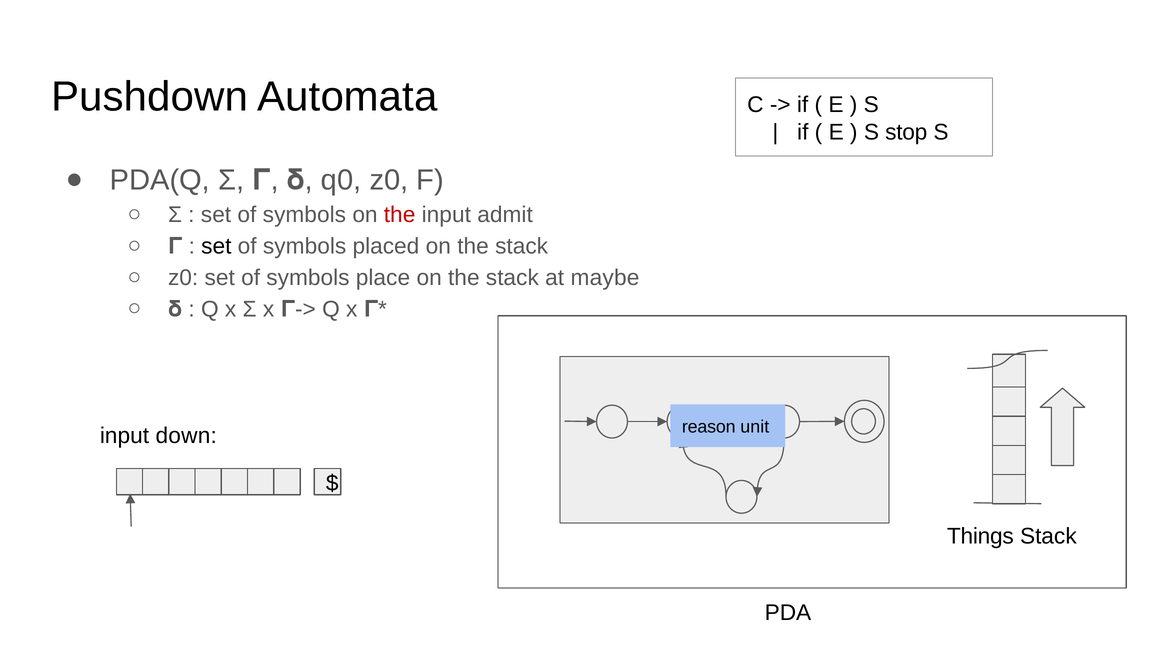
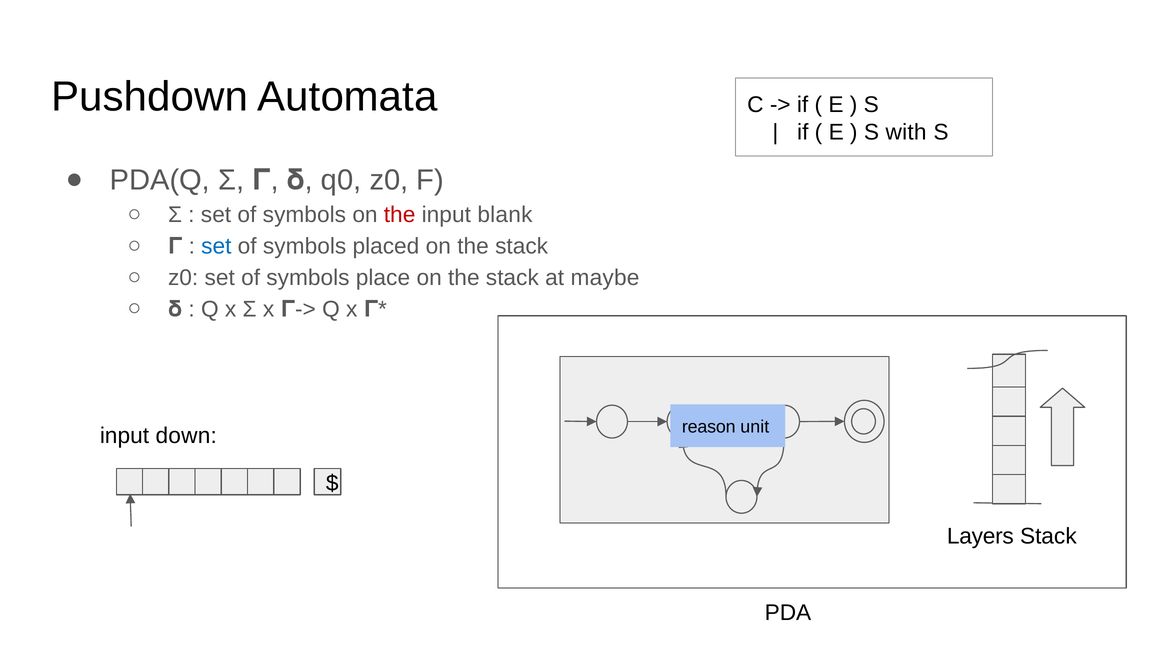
stop: stop -> with
admit: admit -> blank
set at (216, 246) colour: black -> blue
Things: Things -> Layers
